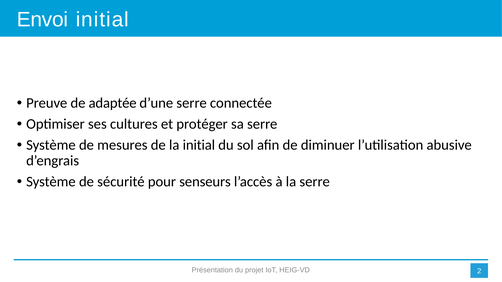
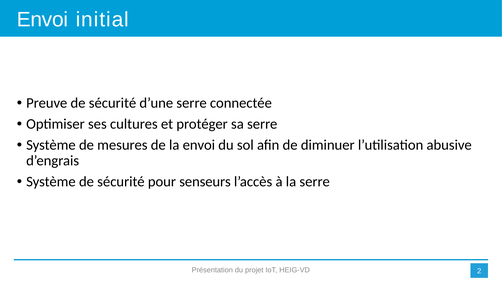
Preuve de adaptée: adaptée -> sécurité
la initial: initial -> envoi
